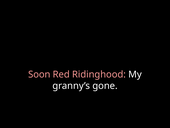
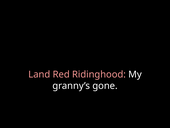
Soon: Soon -> Land
